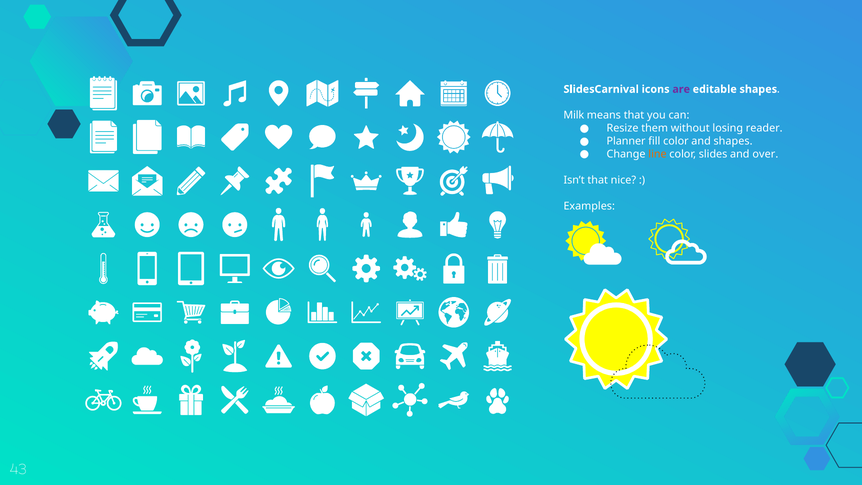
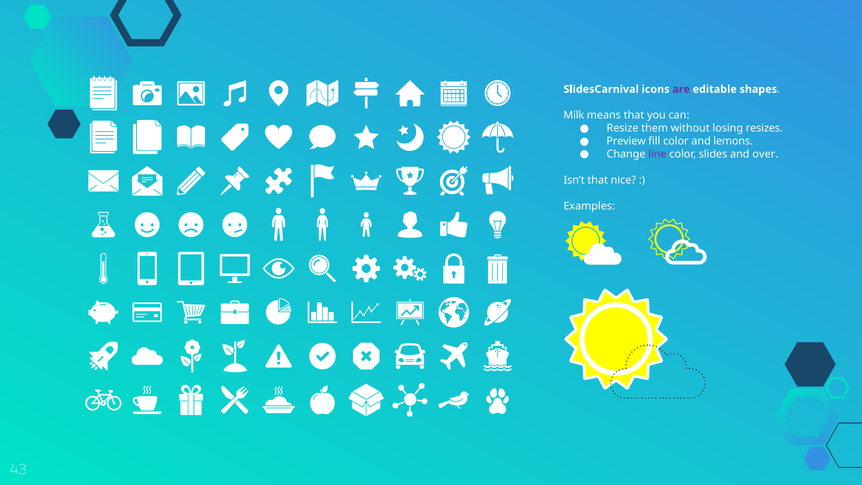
reader: reader -> resizes
Planner: Planner -> Preview
and shapes: shapes -> lemons
line colour: orange -> purple
